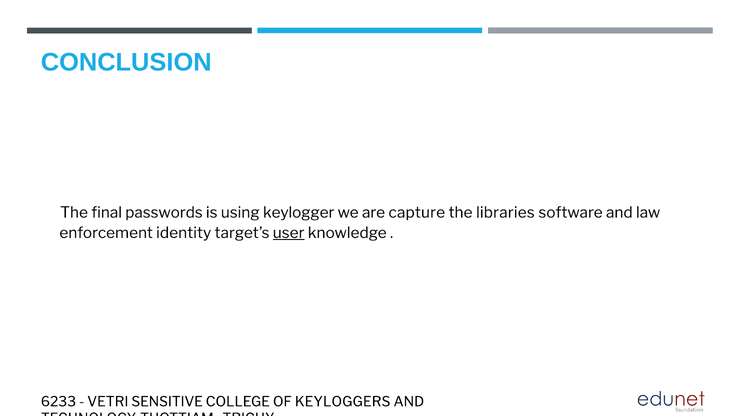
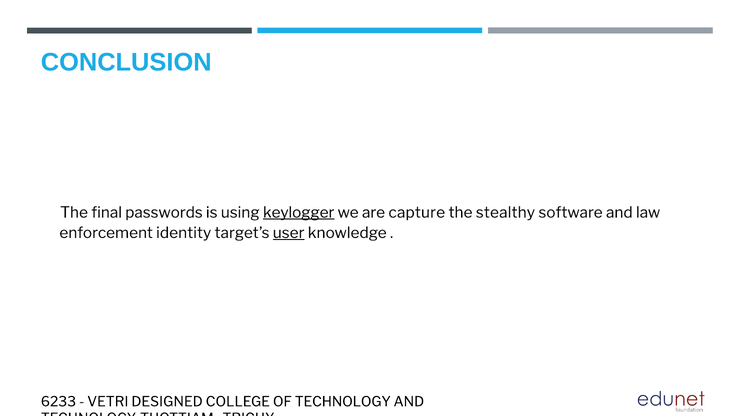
keylogger underline: none -> present
libraries: libraries -> stealthy
SENSITIVE: SENSITIVE -> DESIGNED
OF KEYLOGGERS: KEYLOGGERS -> TECHNOLOGY
